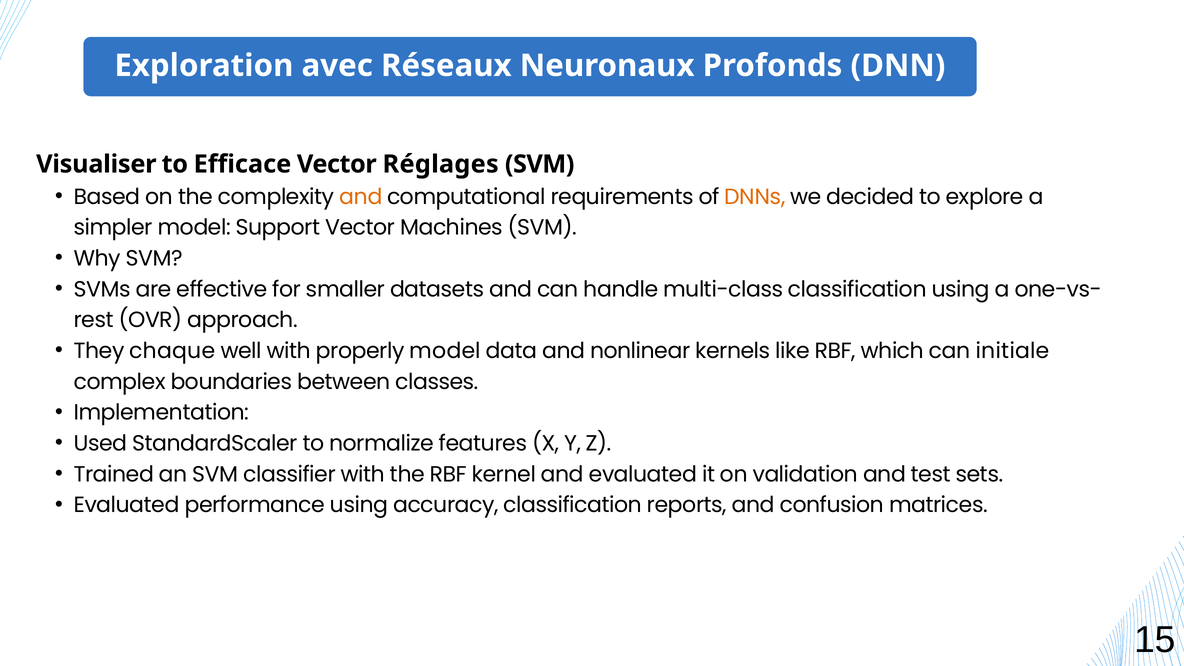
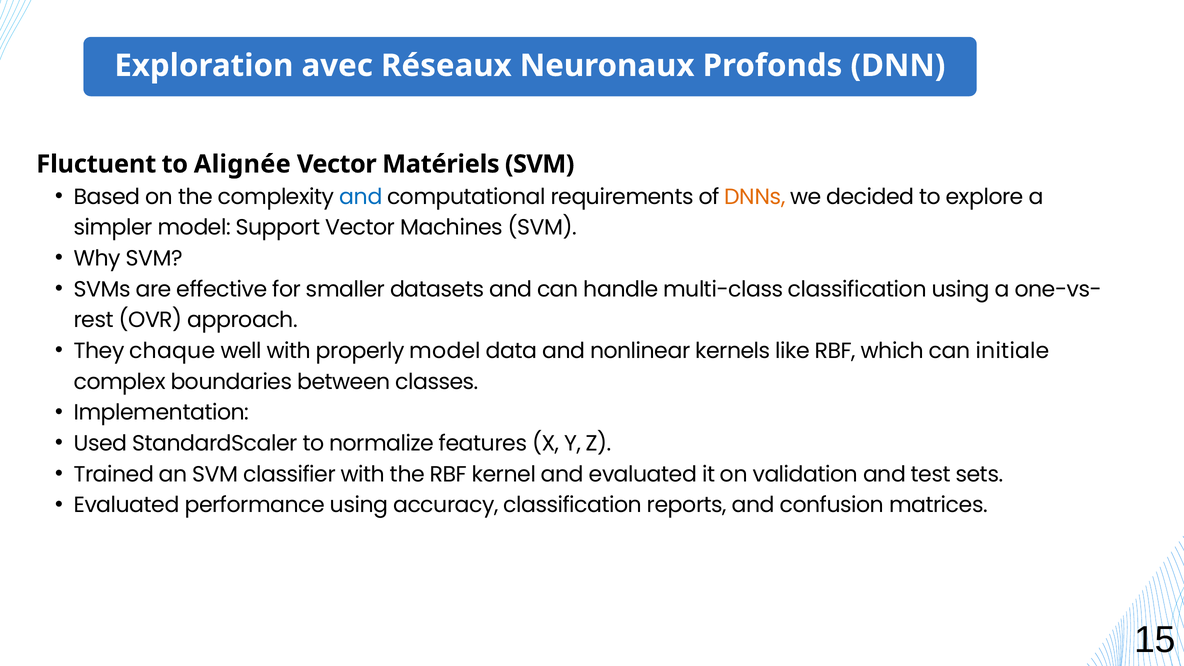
Visualiser: Visualiser -> Fluctuent
Efficace: Efficace -> Alignée
Réglages: Réglages -> Matériels
and at (361, 197) colour: orange -> blue
